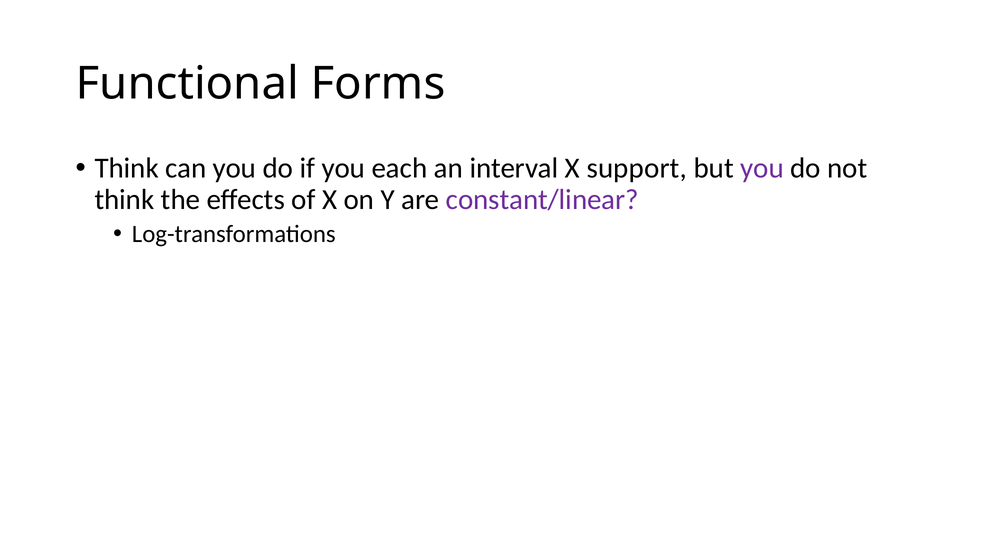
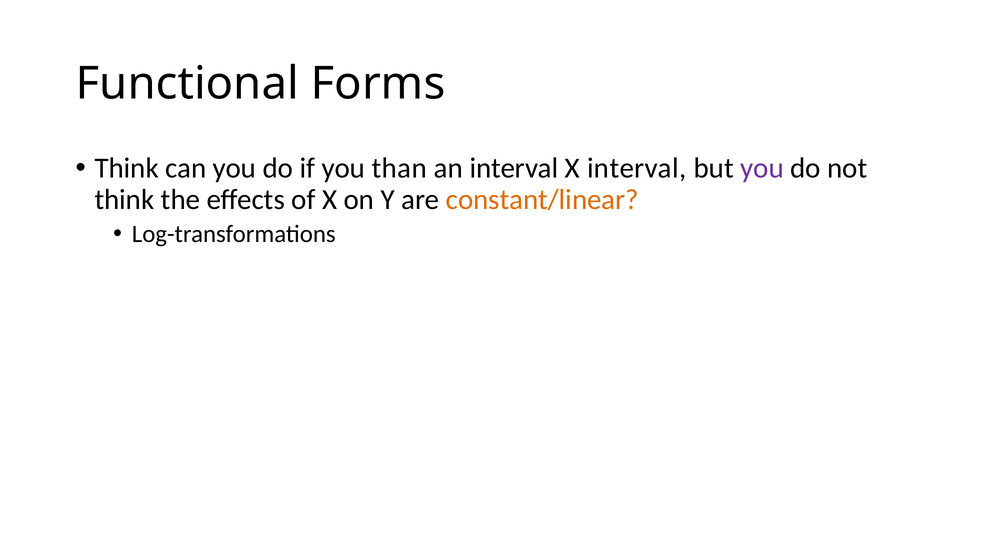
each: each -> than
X support: support -> interval
constant/linear colour: purple -> orange
